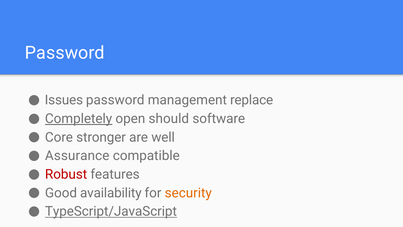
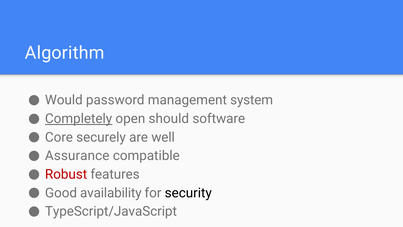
Password at (65, 53): Password -> Algorithm
Issues: Issues -> Would
replace: replace -> system
stronger: stronger -> securely
security colour: orange -> black
TypeScript/JavaScript underline: present -> none
